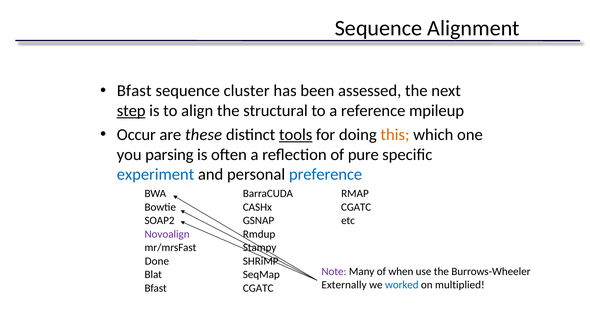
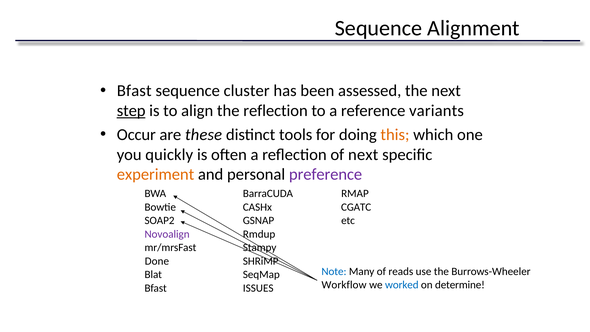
the structural: structural -> reflection
mpileup: mpileup -> variants
tools underline: present -> none
parsing: parsing -> quickly
of pure: pure -> next
experiment colour: blue -> orange
preference colour: blue -> purple
Note colour: purple -> blue
when: when -> reads
Externally: Externally -> Workflow
multiplied: multiplied -> determine
CGATC at (258, 288): CGATC -> ISSUES
